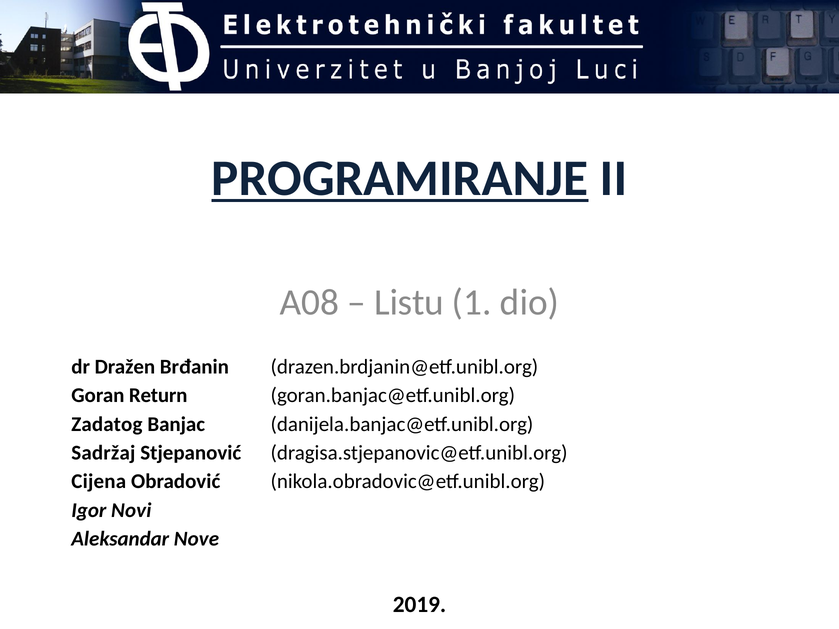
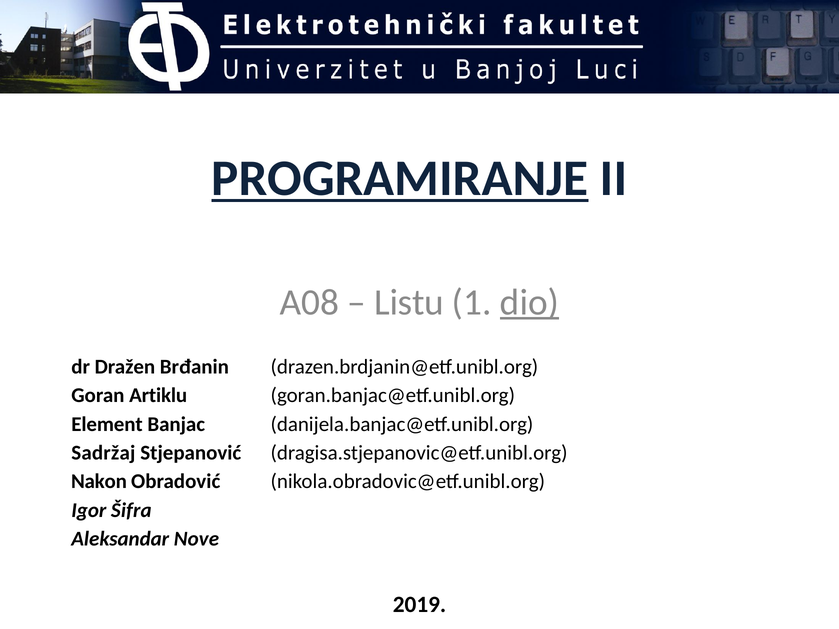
dio underline: none -> present
Return: Return -> Artiklu
Zadatog: Zadatog -> Element
Cijena: Cijena -> Nakon
Novi: Novi -> Šifra
